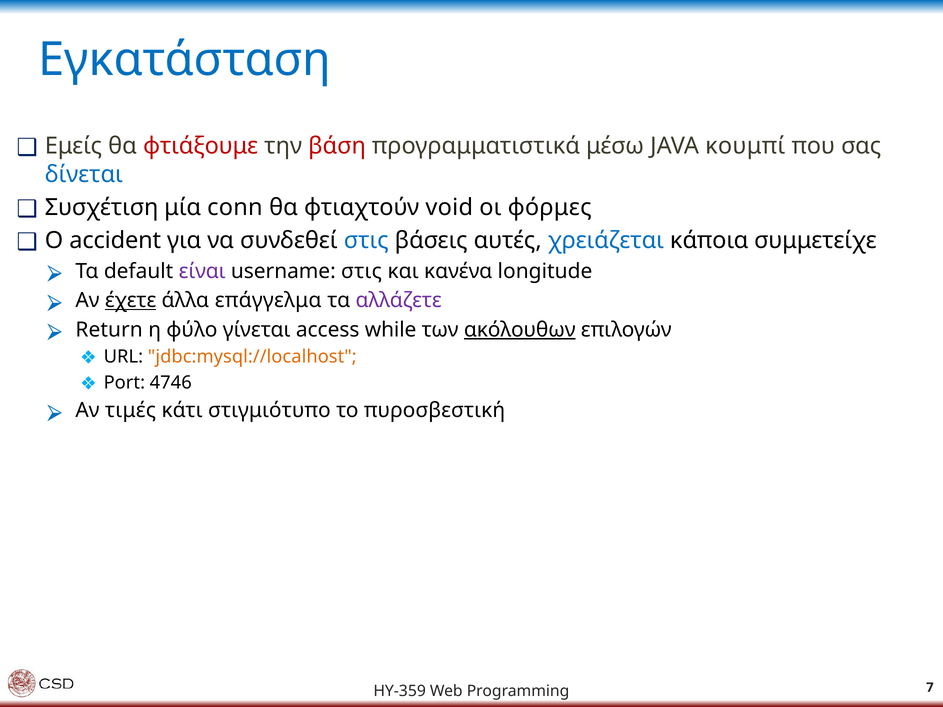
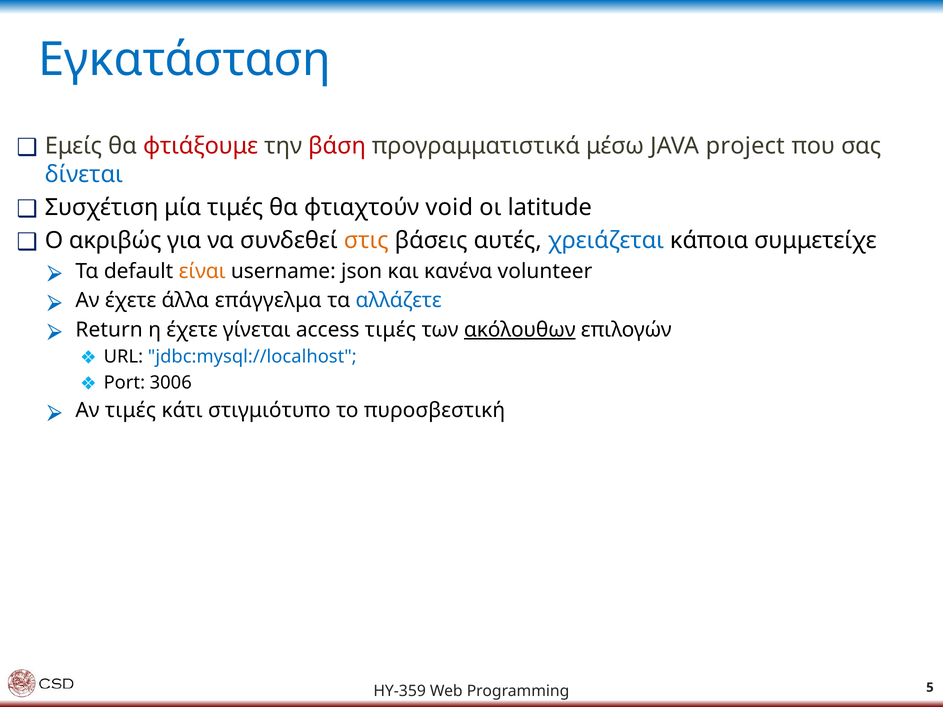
κουμπί: κουμπί -> project
μία conn: conn -> τιμές
φόρμες: φόρμες -> latitude
accident: accident -> ακριβώς
στις at (366, 241) colour: blue -> orange
είναι colour: purple -> orange
username στις: στις -> json
longitude: longitude -> volunteer
έχετε at (131, 301) underline: present -> none
αλλάζετε colour: purple -> blue
η φύλο: φύλο -> έχετε
access while: while -> τιμές
jdbc:mysql://localhost colour: orange -> blue
4746: 4746 -> 3006
7: 7 -> 5
